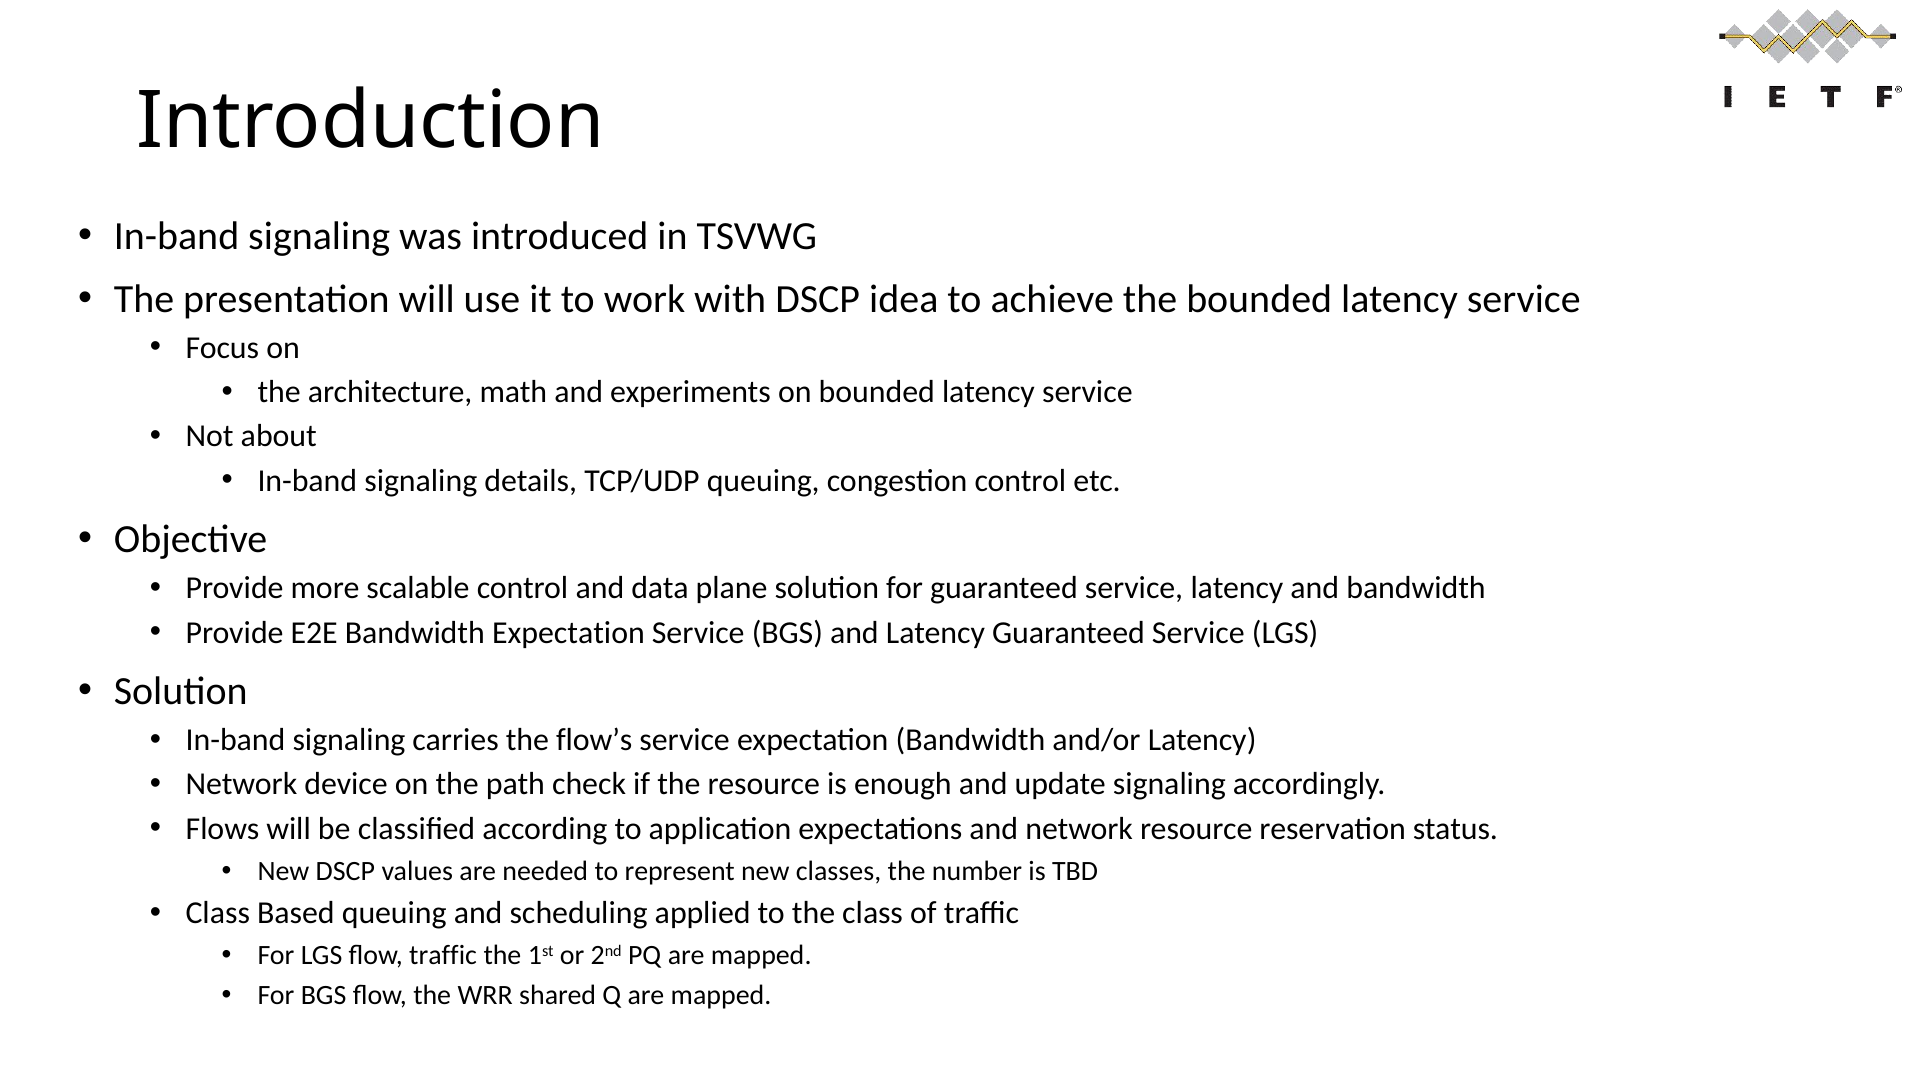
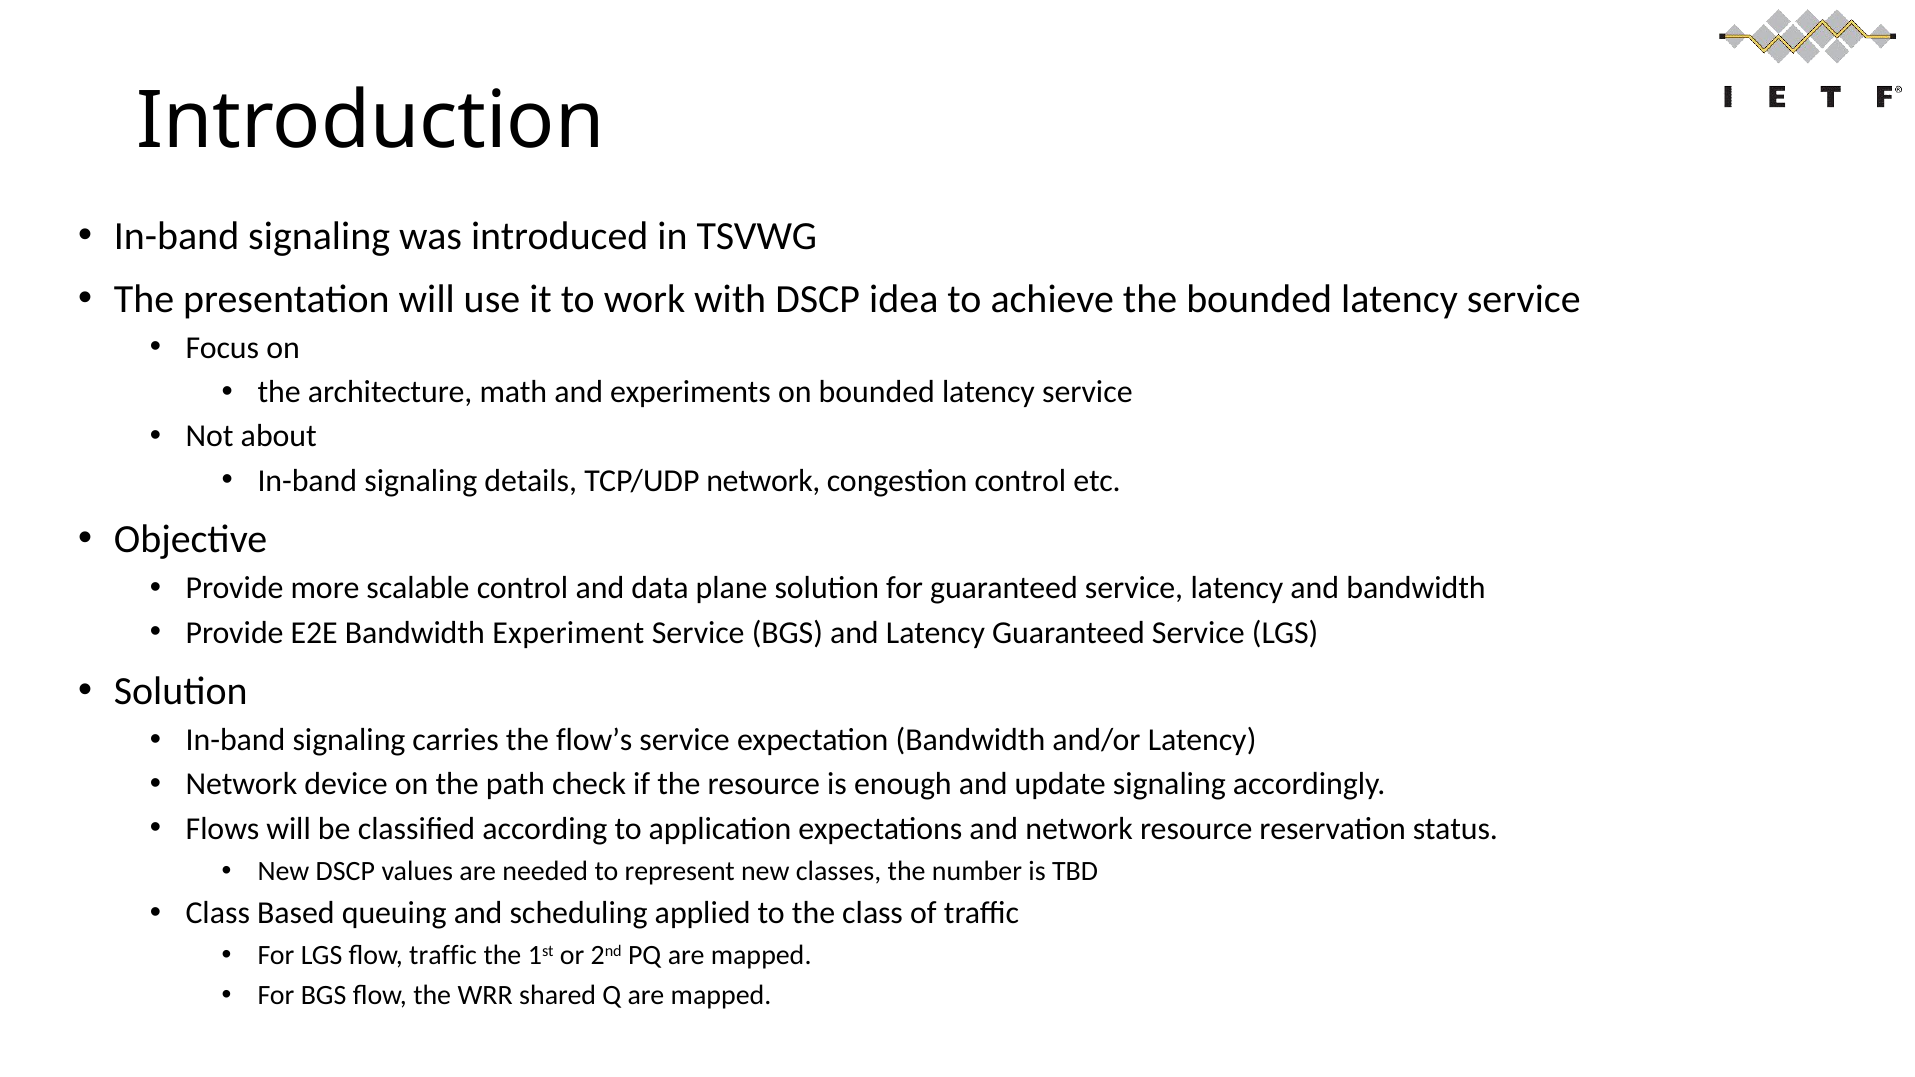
TCP/UDP queuing: queuing -> network
Bandwidth Expectation: Expectation -> Experiment
